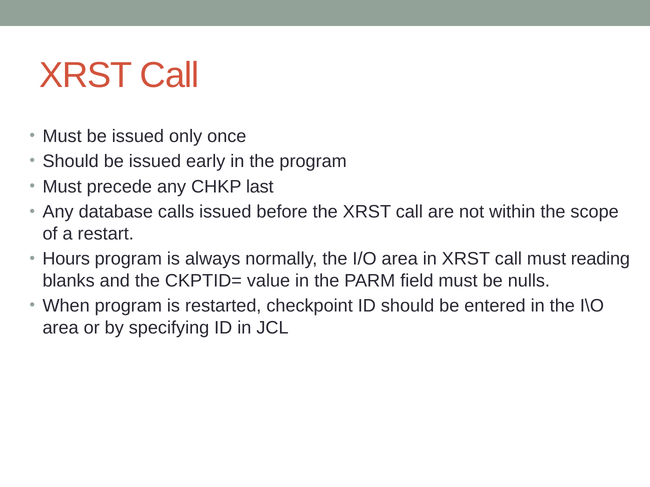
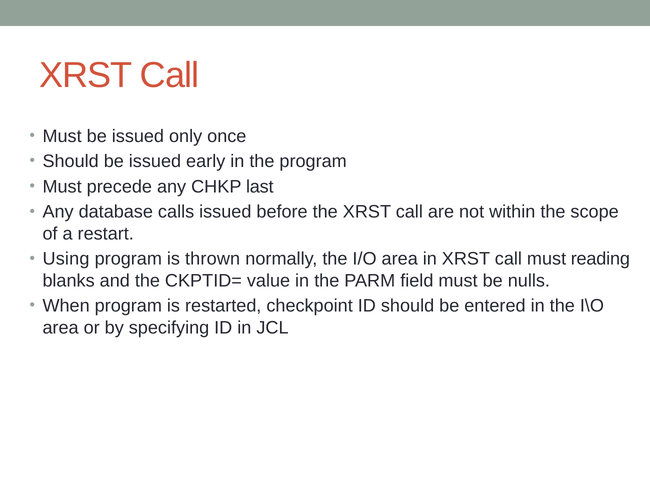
Hours: Hours -> Using
always: always -> thrown
